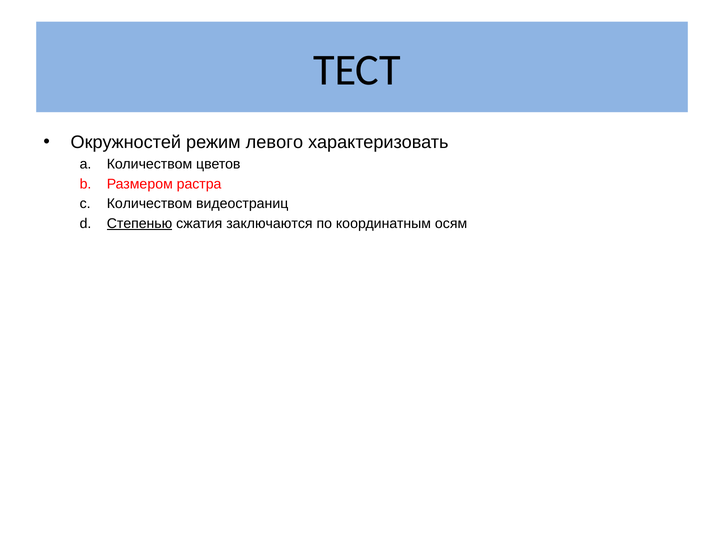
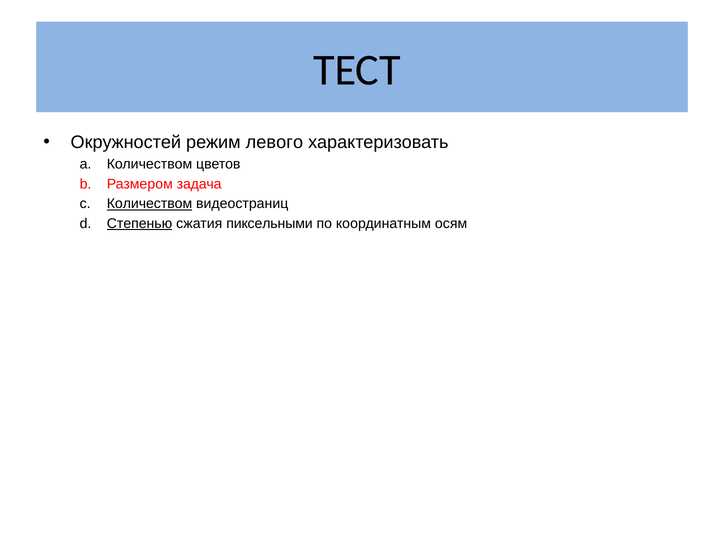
растра: растра -> задача
Количеством at (150, 204) underline: none -> present
заключаются: заключаются -> пиксельными
